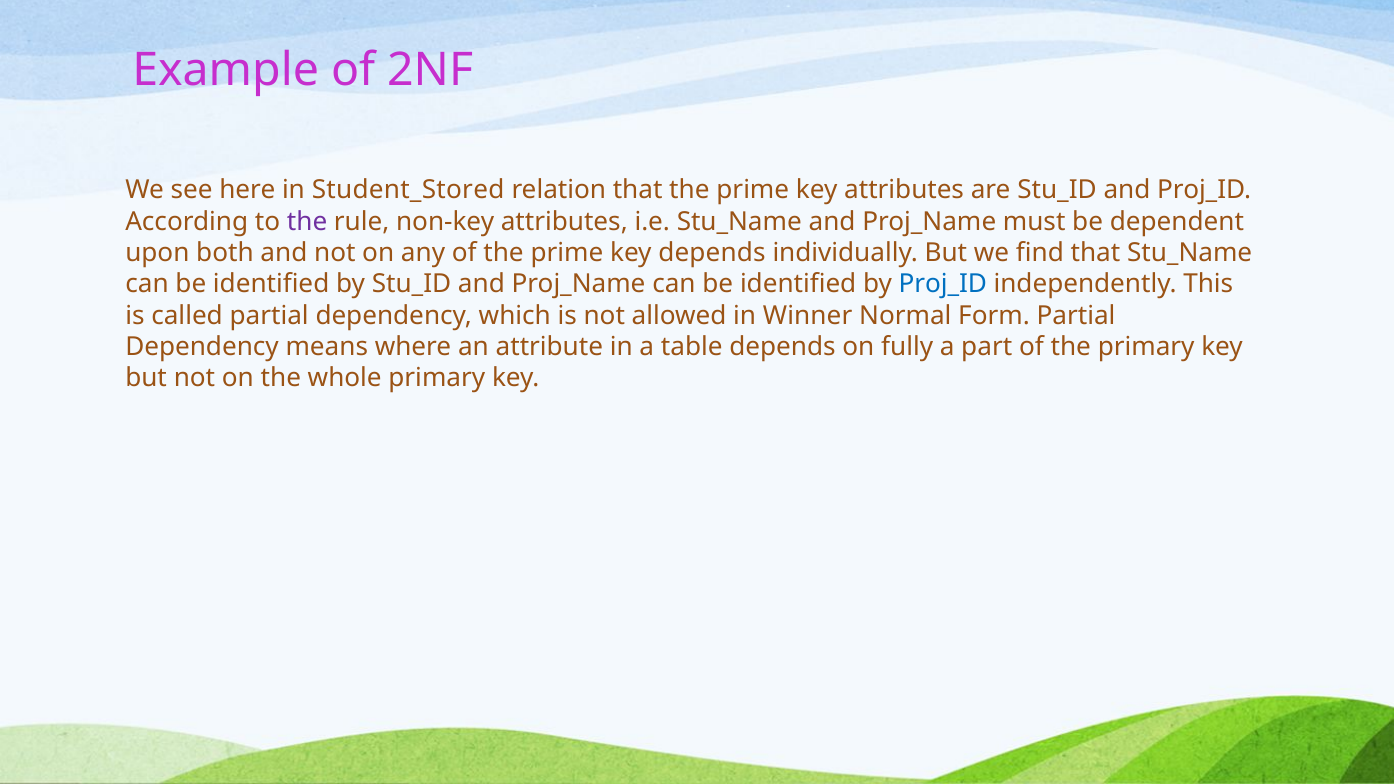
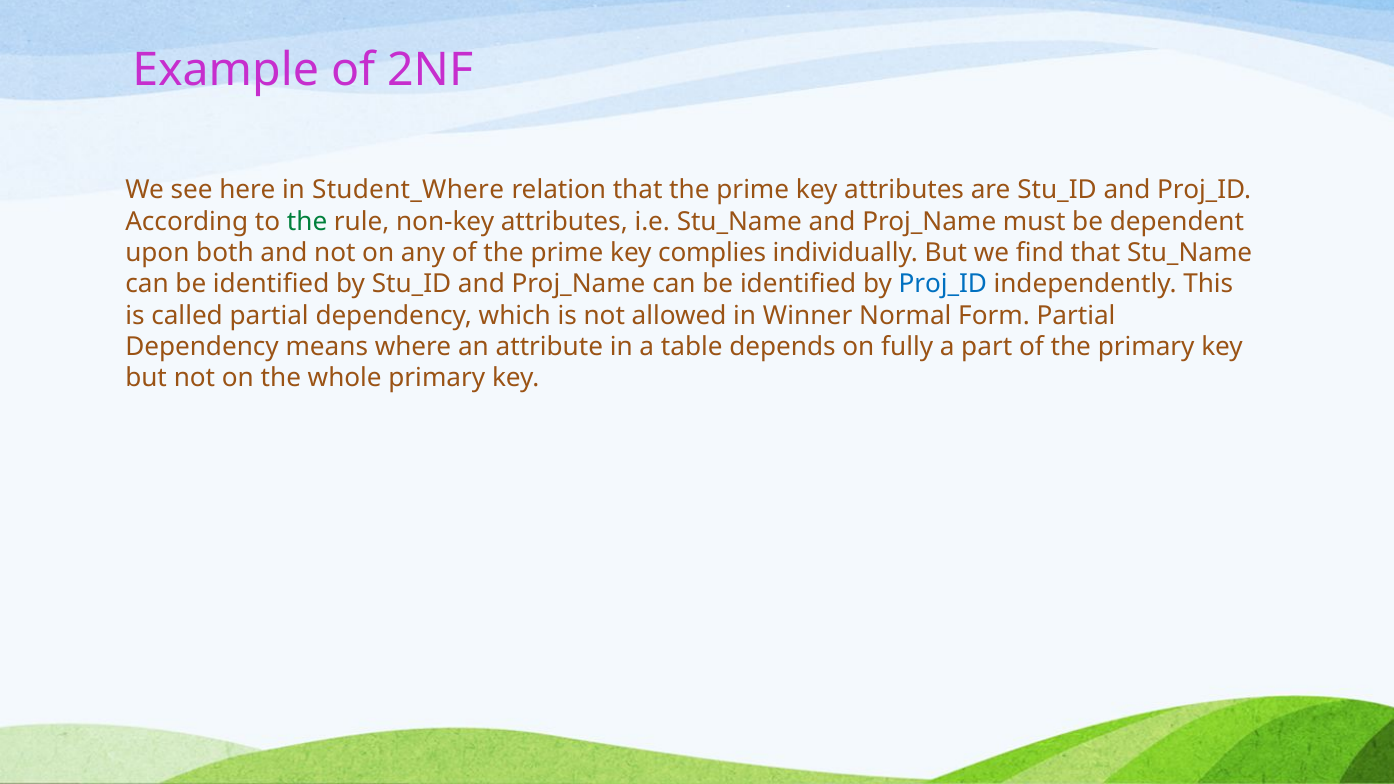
Student_Stored: Student_Stored -> Student_Where
the at (307, 221) colour: purple -> green
key depends: depends -> complies
